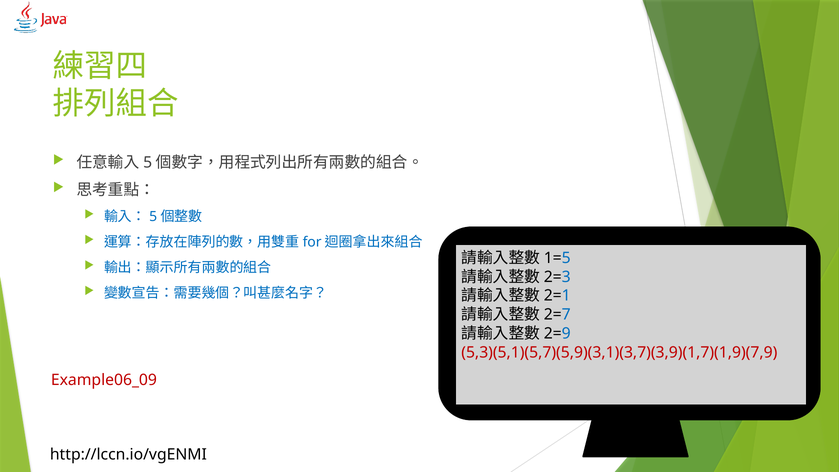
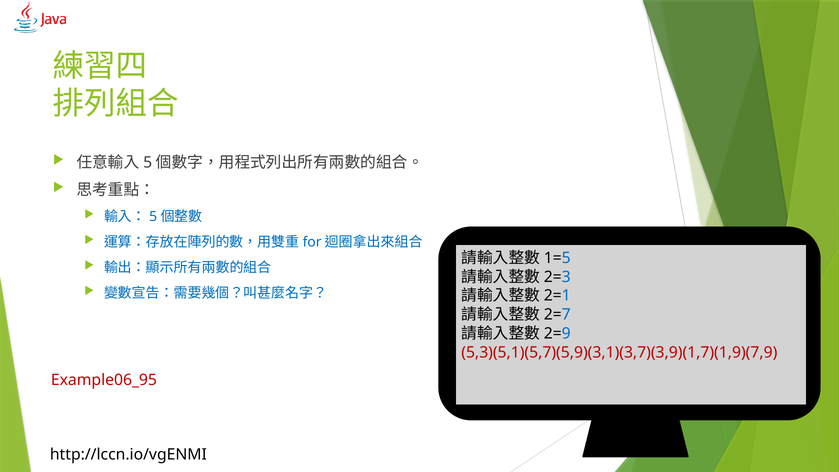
Example06_09: Example06_09 -> Example06_95
